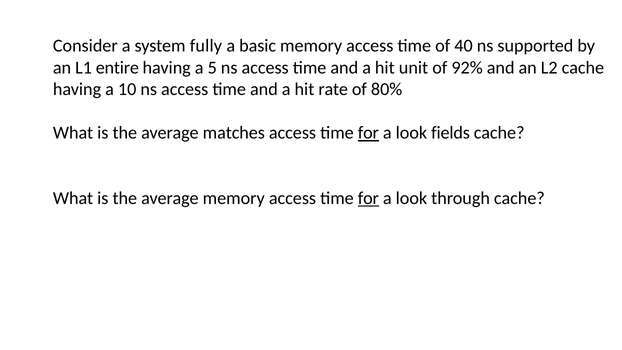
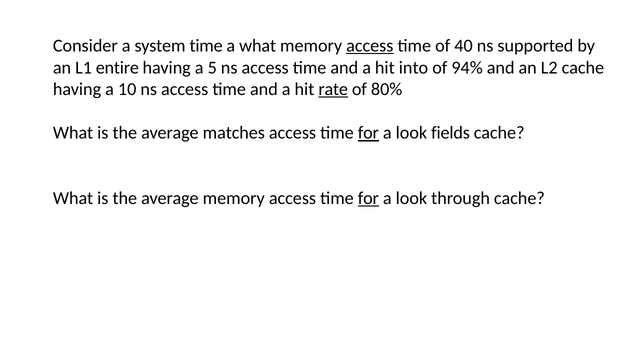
system fully: fully -> time
a basic: basic -> what
access at (370, 46) underline: none -> present
unit: unit -> into
92%: 92% -> 94%
rate underline: none -> present
